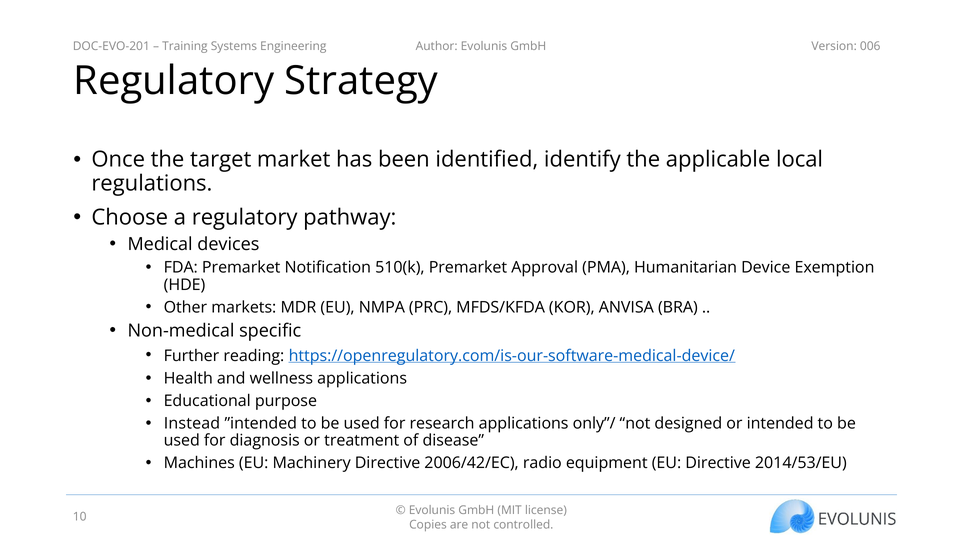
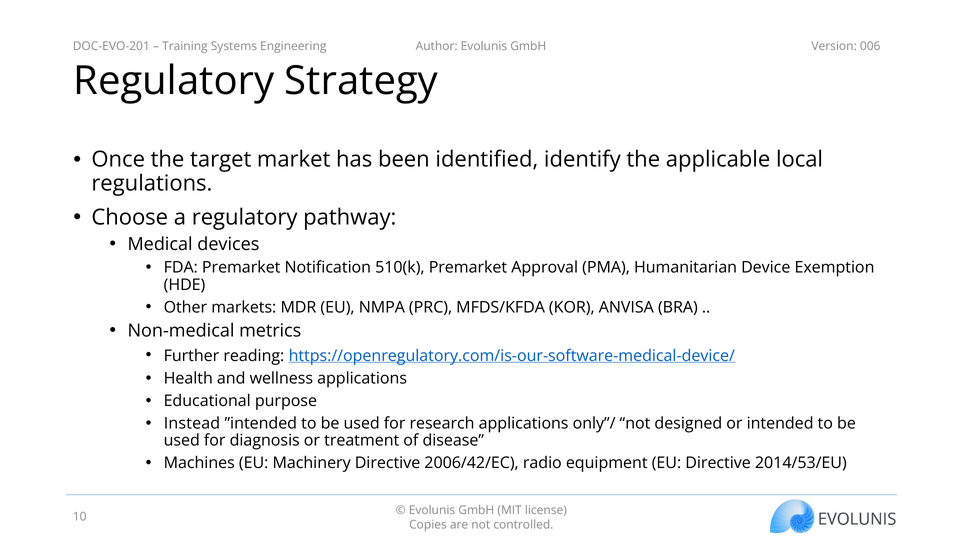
specific: specific -> metrics
